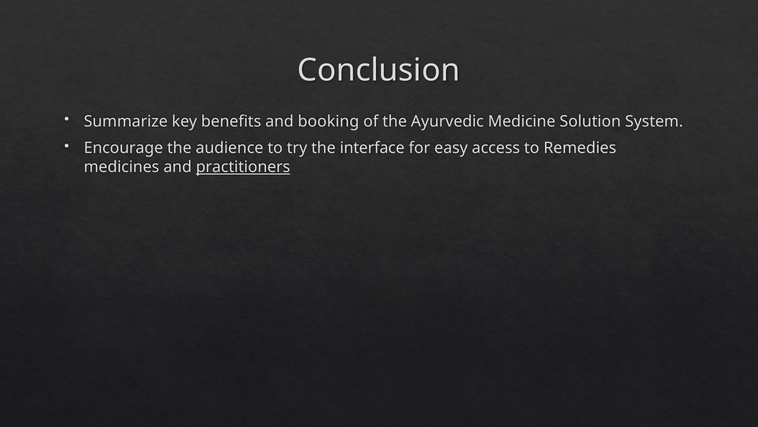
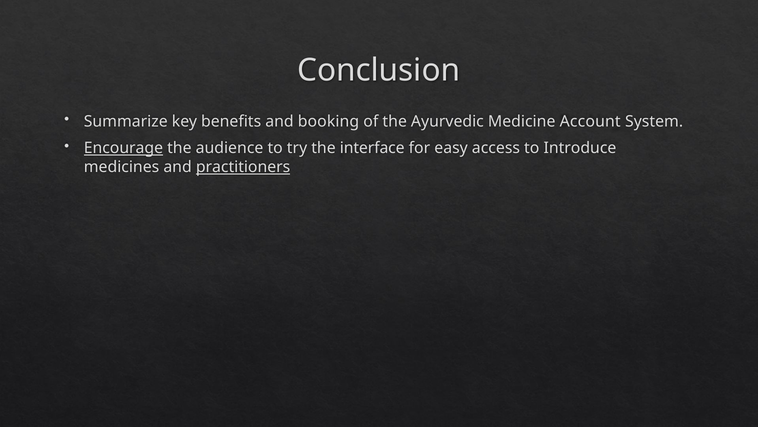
Solution: Solution -> Account
Encourage underline: none -> present
Remedies: Remedies -> Introduce
